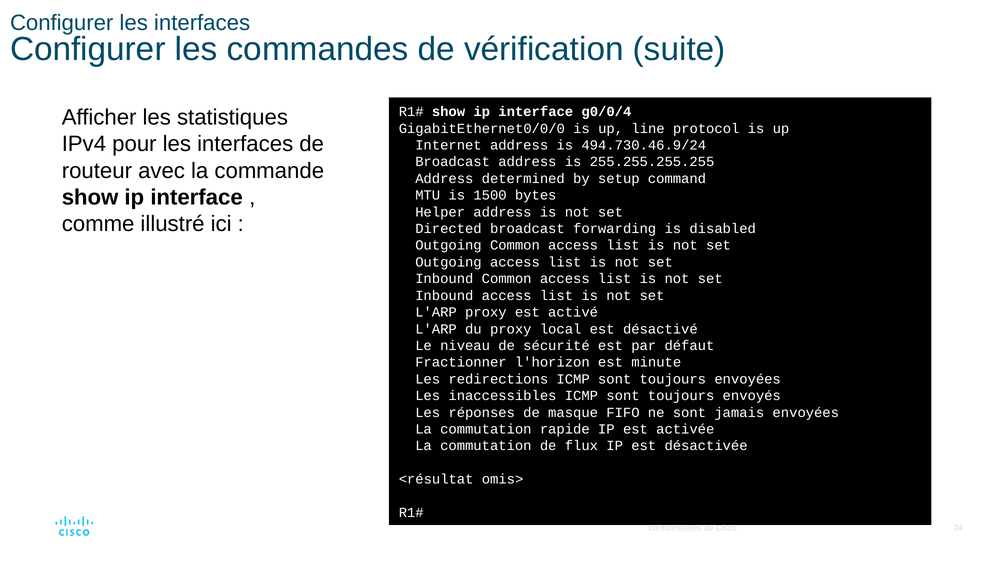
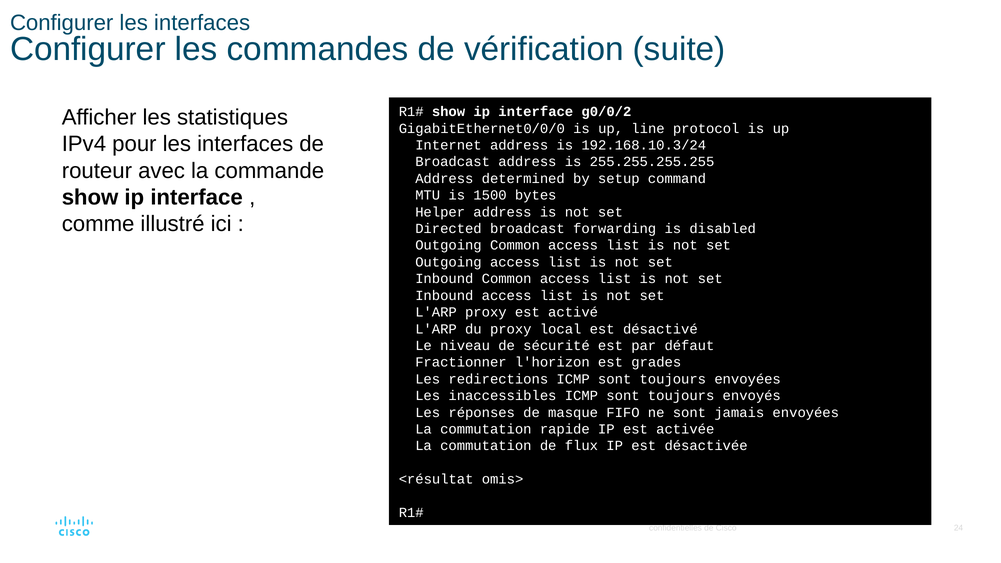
g0/0/4: g0/0/4 -> g0/0/2
494.730.46.9/24: 494.730.46.9/24 -> 192.168.10.3/24
minute: minute -> grades
